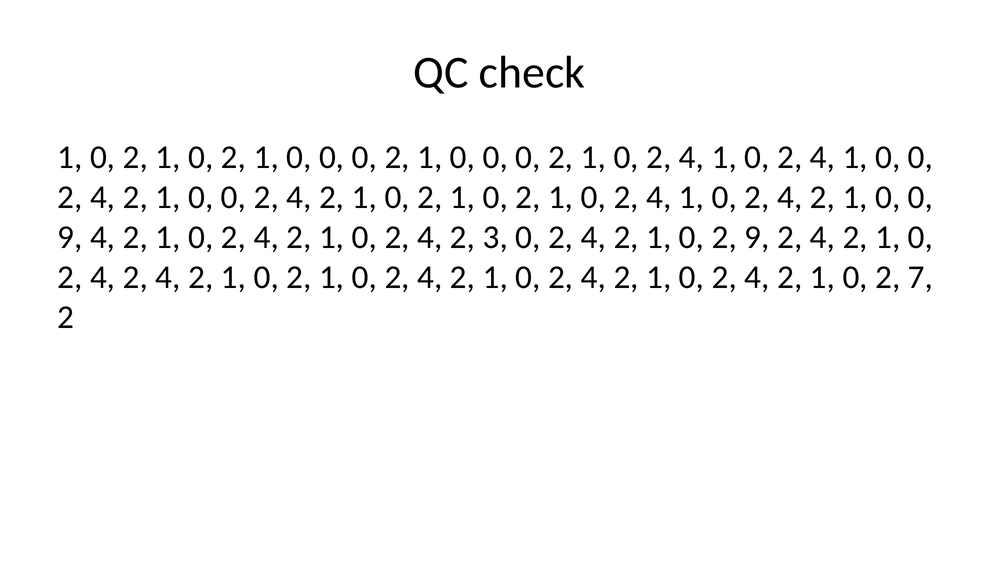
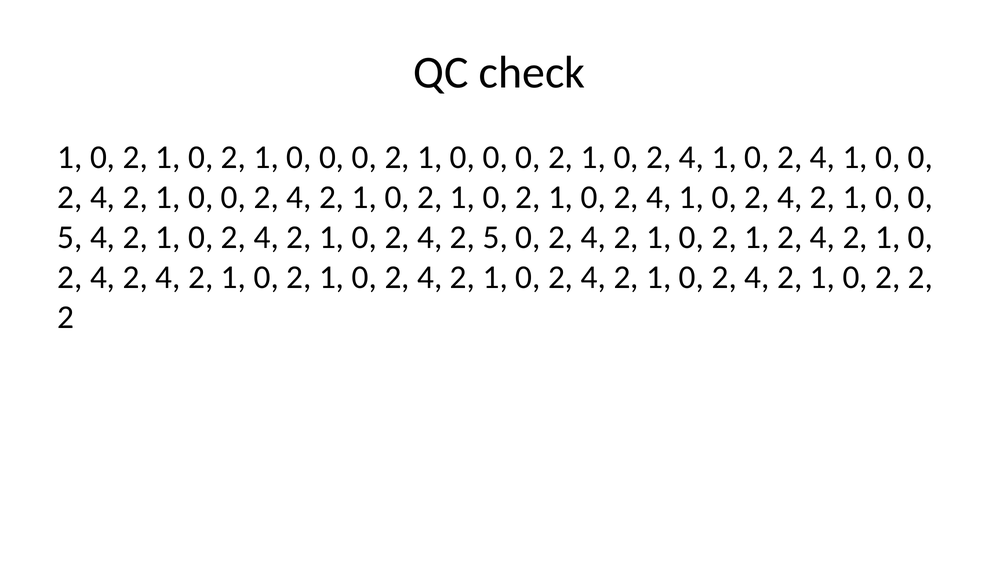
9 at (70, 237): 9 -> 5
2 3: 3 -> 5
9 at (757, 237): 9 -> 1
0 2 7: 7 -> 2
